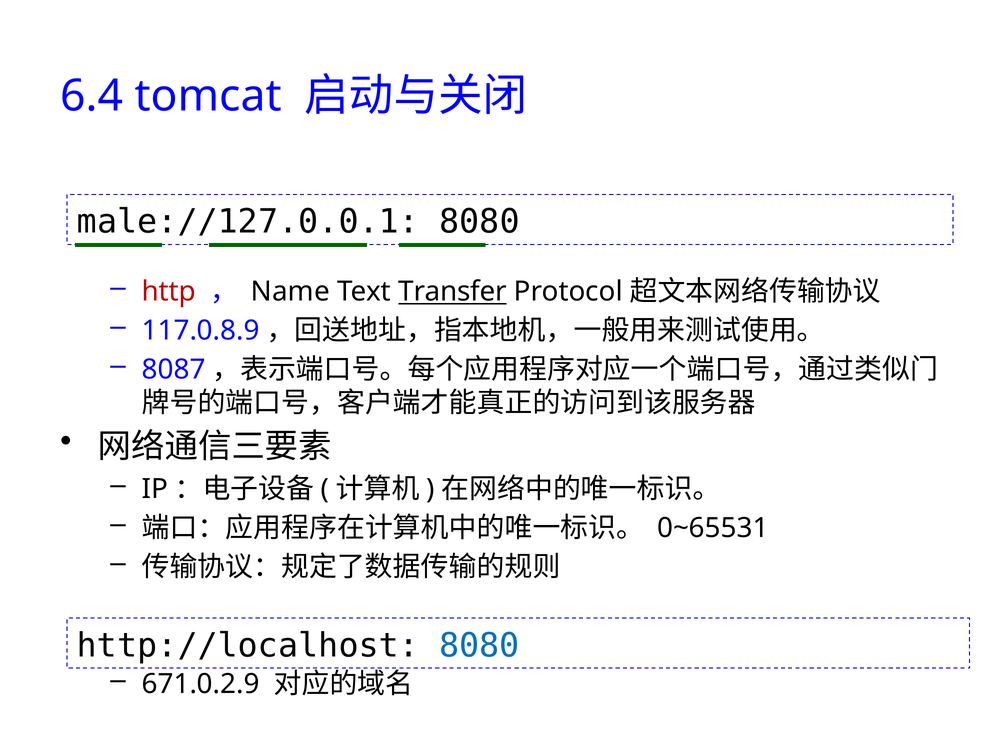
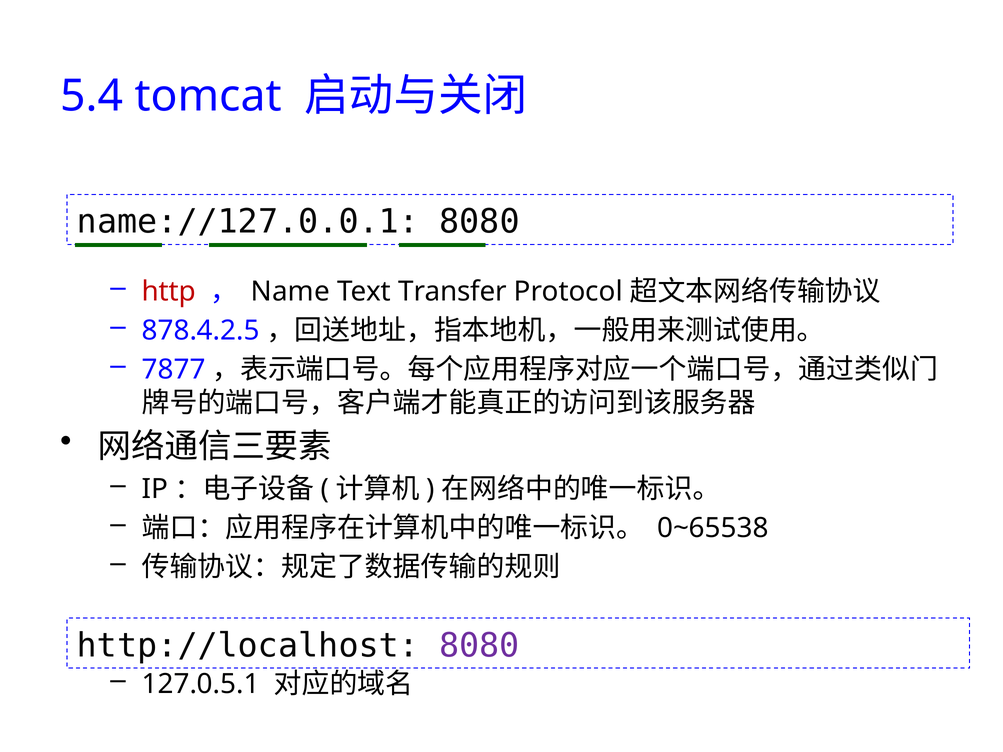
6.4: 6.4 -> 5.4
male://127.0.0.1: male://127.0.0.1 -> name://127.0.0.1
Transfer underline: present -> none
117.0.8.9: 117.0.8.9 -> 878.4.2.5
8087: 8087 -> 7877
0~65531: 0~65531 -> 0~65538
8080 at (479, 646) colour: blue -> purple
671.0.2.9: 671.0.2.9 -> 127.0.5.1
